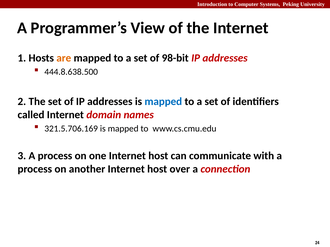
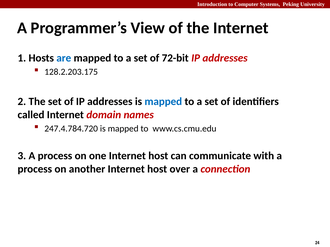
are colour: orange -> blue
98-bit: 98-bit -> 72-bit
444.8.638.500: 444.8.638.500 -> 128.2.203.175
321.5.706.169: 321.5.706.169 -> 247.4.784.720
